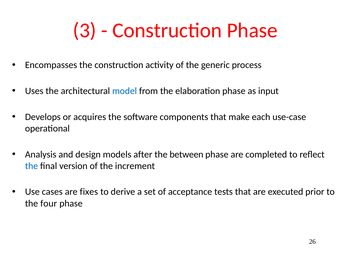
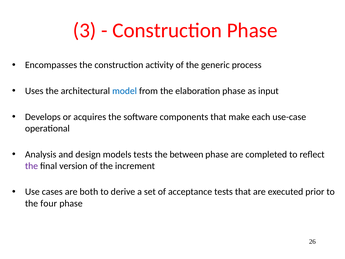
models after: after -> tests
the at (32, 166) colour: blue -> purple
fixes: fixes -> both
